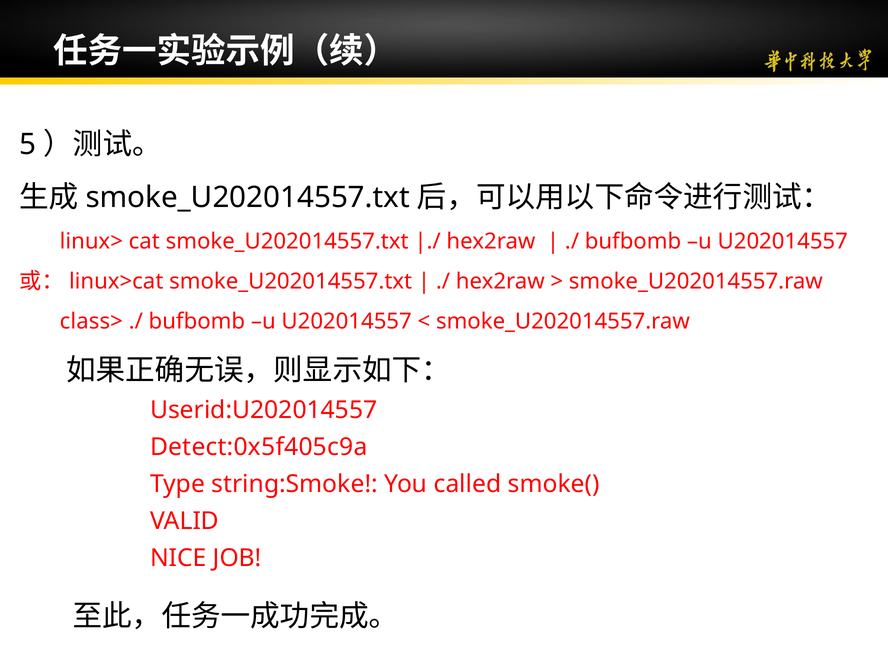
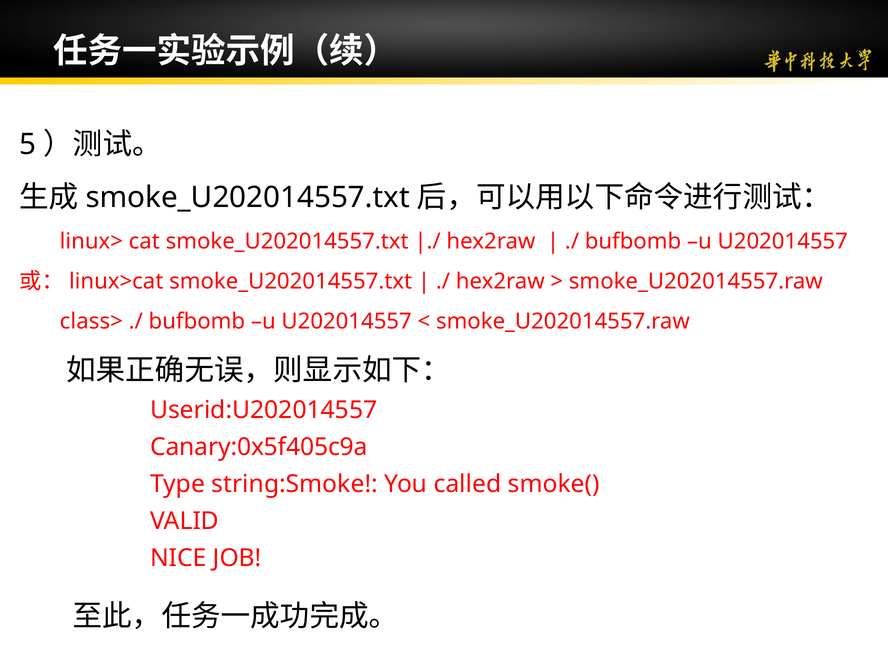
Detect:0x5f405c9a: Detect:0x5f405c9a -> Canary:0x5f405c9a
